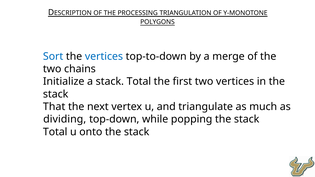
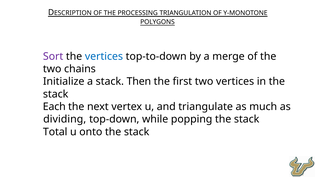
Sort colour: blue -> purple
stack Total: Total -> Then
That: That -> Each
